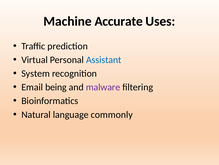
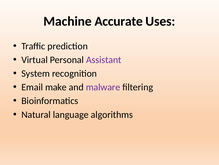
Assistant colour: blue -> purple
being: being -> make
commonly: commonly -> algorithms
